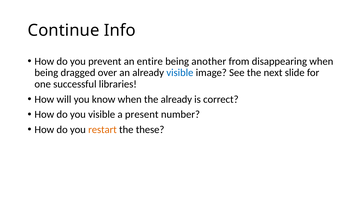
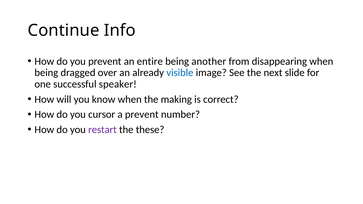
libraries: libraries -> speaker
the already: already -> making
you visible: visible -> cursor
a present: present -> prevent
restart colour: orange -> purple
